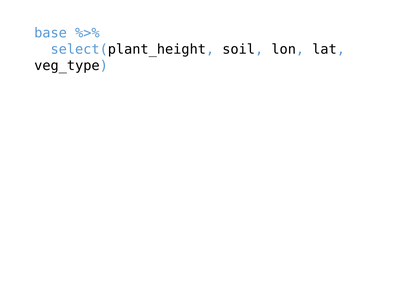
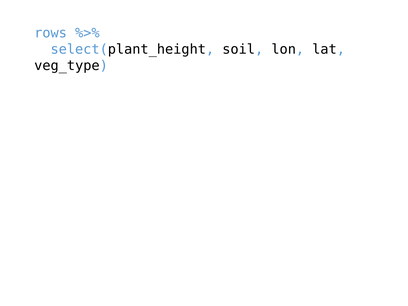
base: base -> rows
